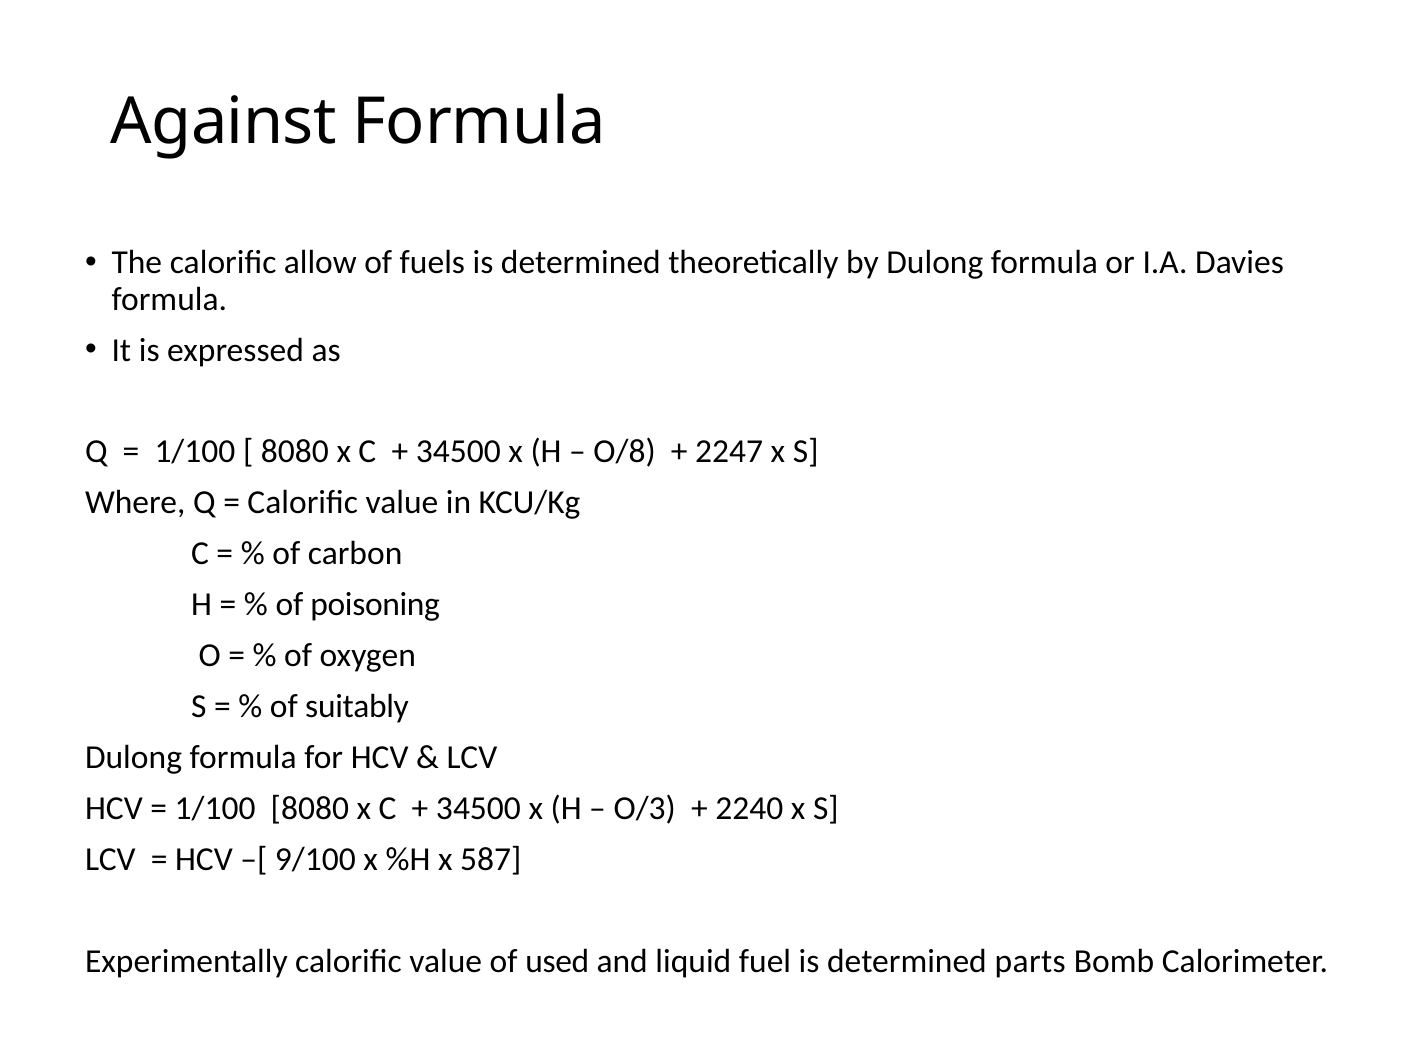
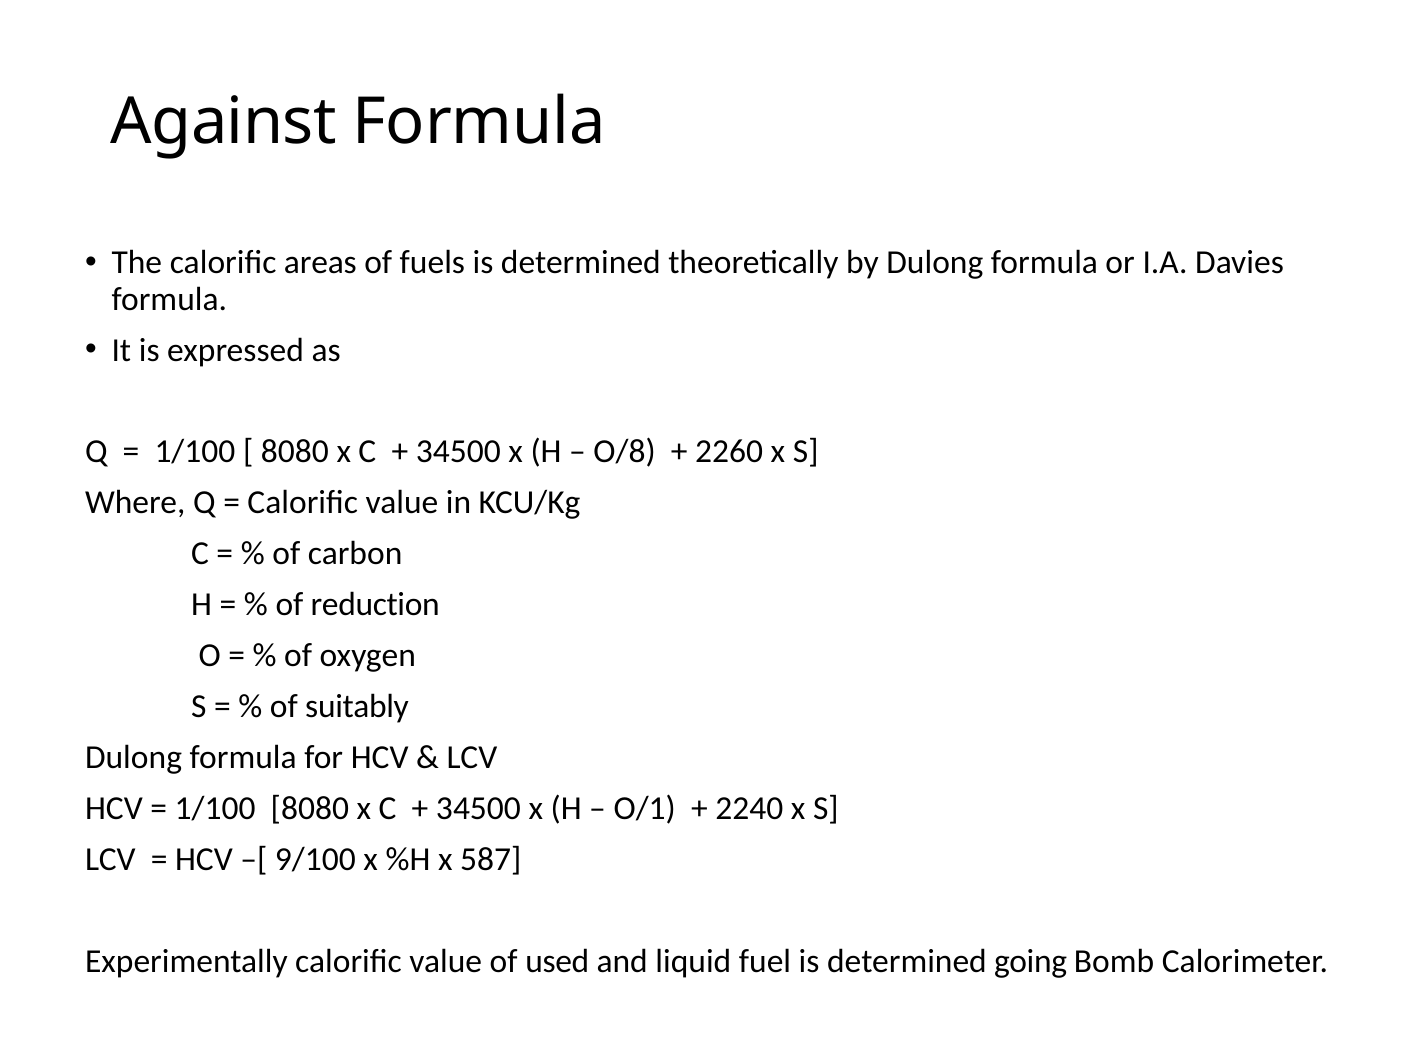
allow: allow -> areas
2247: 2247 -> 2260
poisoning: poisoning -> reduction
O/3: O/3 -> O/1
parts: parts -> going
